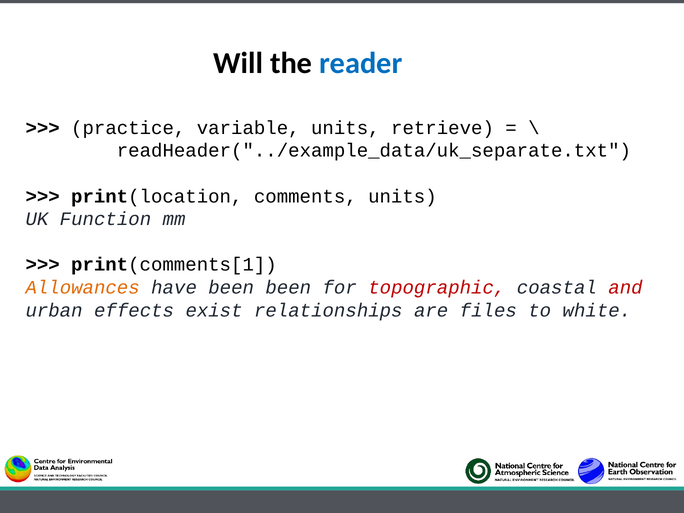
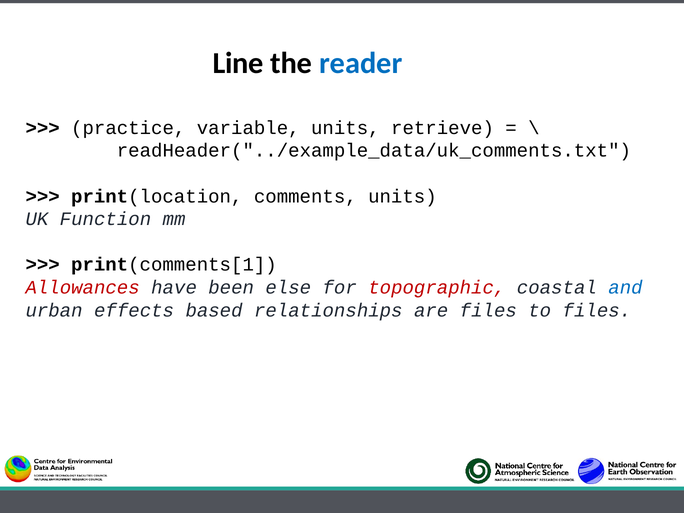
Will: Will -> Line
readHeader("../example_data/uk_separate.txt: readHeader("../example_data/uk_separate.txt -> readHeader("../example_data/uk_comments.txt
Allowances colour: orange -> red
been been: been -> else
and colour: red -> blue
exist: exist -> based
to white: white -> files
